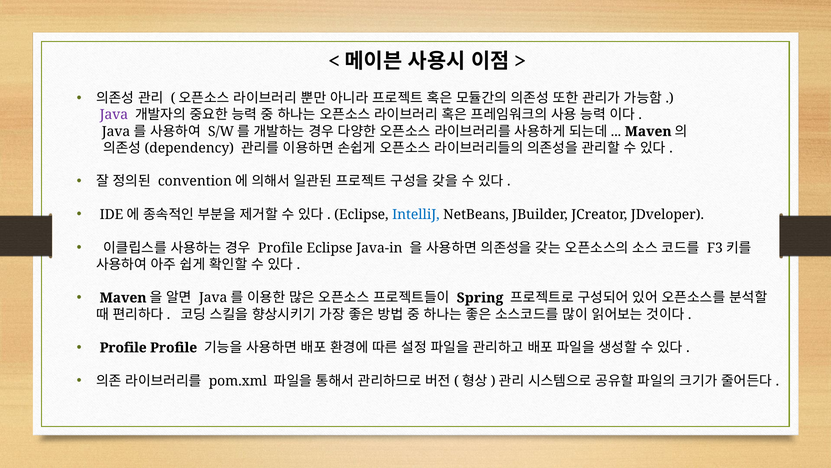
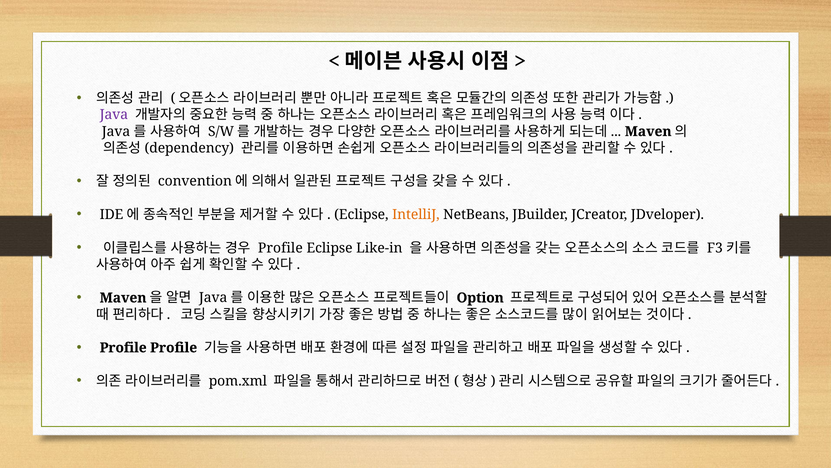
IntelliJ colour: blue -> orange
Java-in: Java-in -> Like-in
Spring: Spring -> Option
